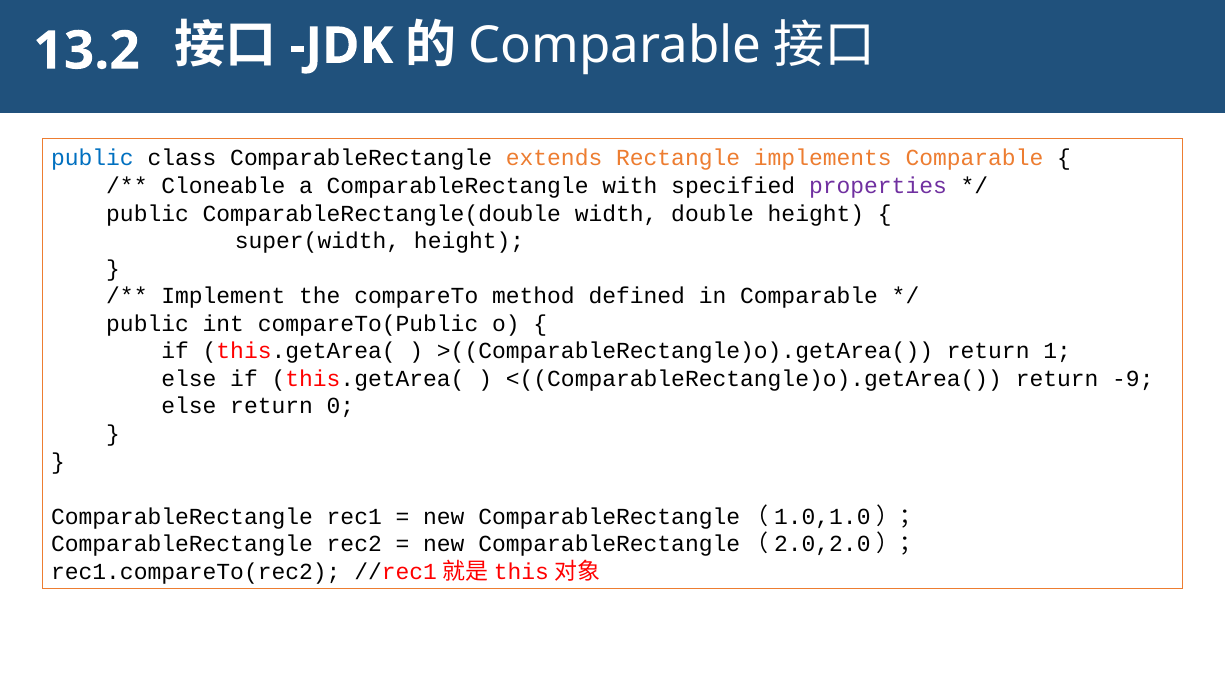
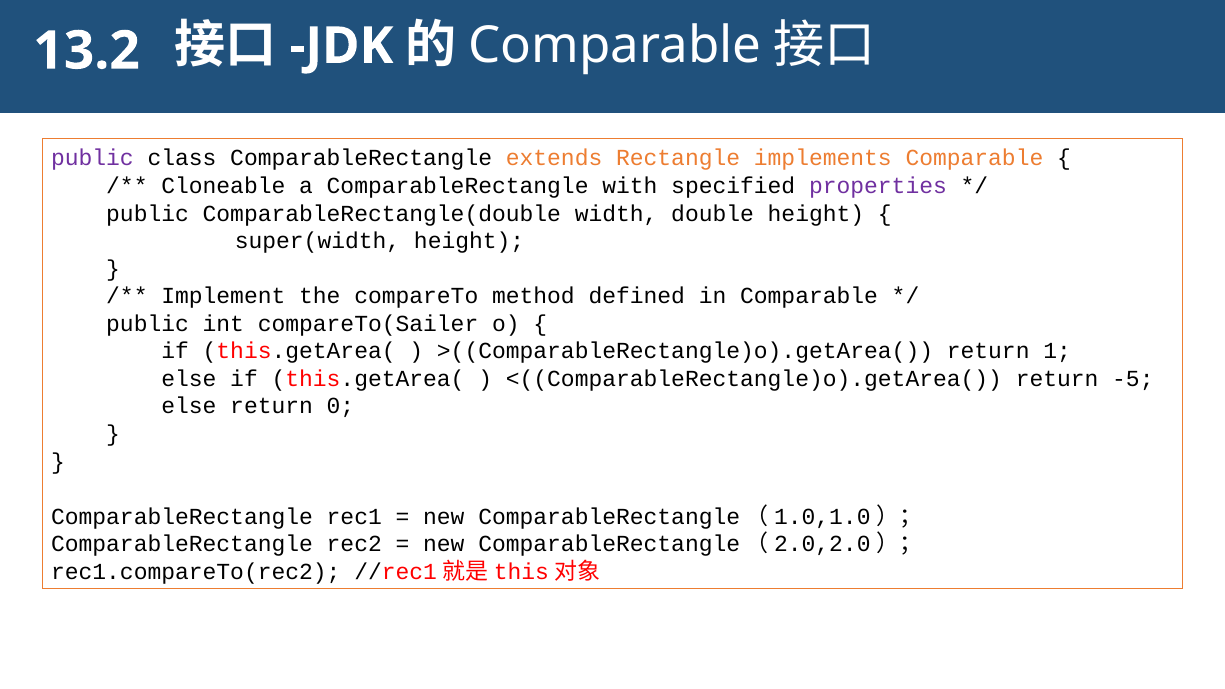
public at (92, 158) colour: blue -> purple
compareTo(Public: compareTo(Public -> compareTo(Sailer
-9: -9 -> -5
